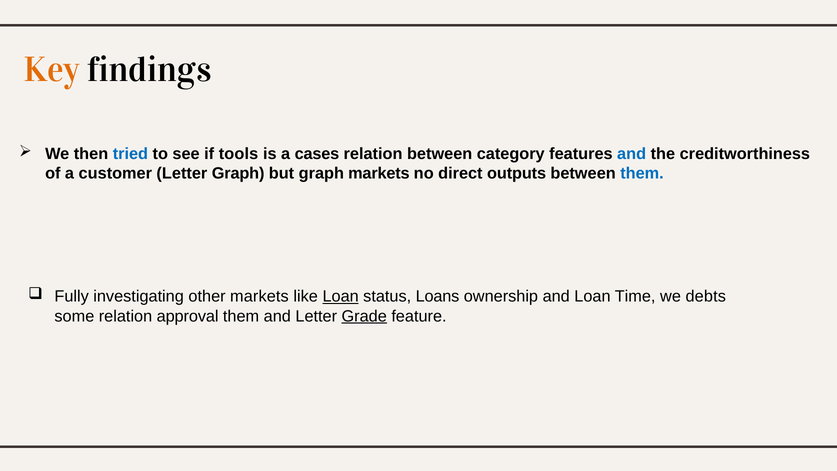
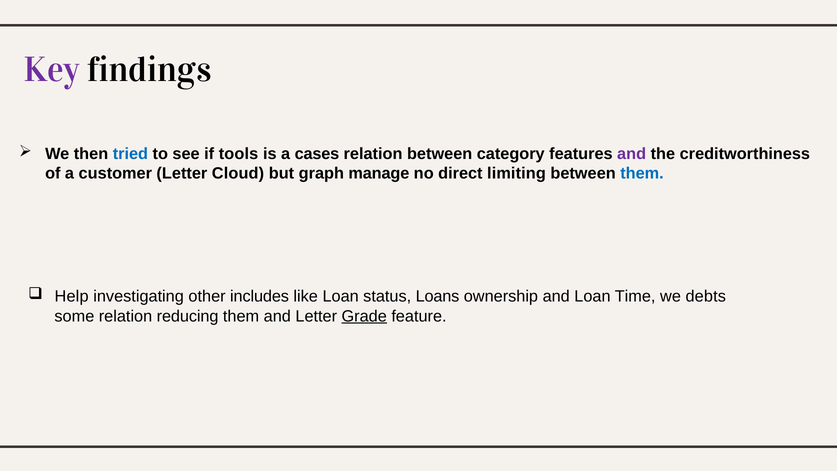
Key colour: orange -> purple
and at (632, 154) colour: blue -> purple
Letter Graph: Graph -> Cloud
graph markets: markets -> manage
outputs: outputs -> limiting
Fully: Fully -> Help
other markets: markets -> includes
Loan at (341, 296) underline: present -> none
approval: approval -> reducing
